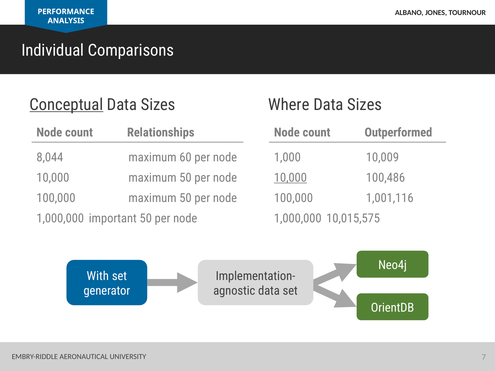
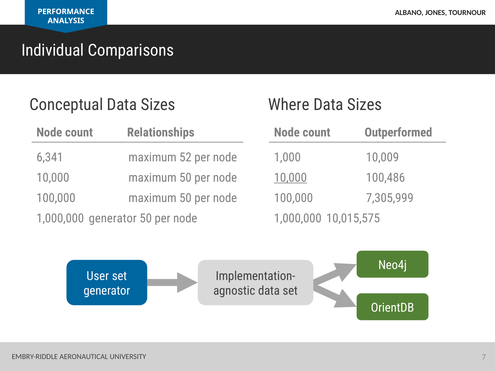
Conceptual underline: present -> none
8,044: 8,044 -> 6,341
60: 60 -> 52
1,001,116: 1,001,116 -> 7,305,999
1,000,000 important: important -> generator
With: With -> User
